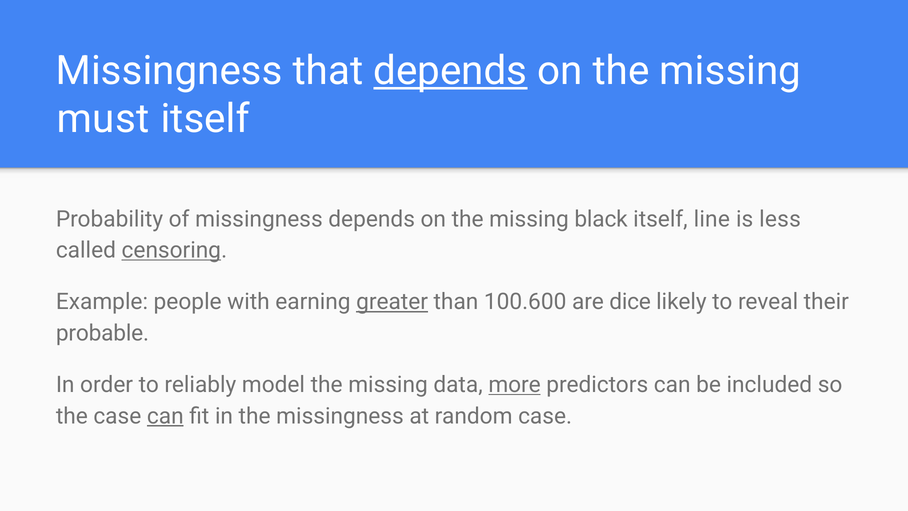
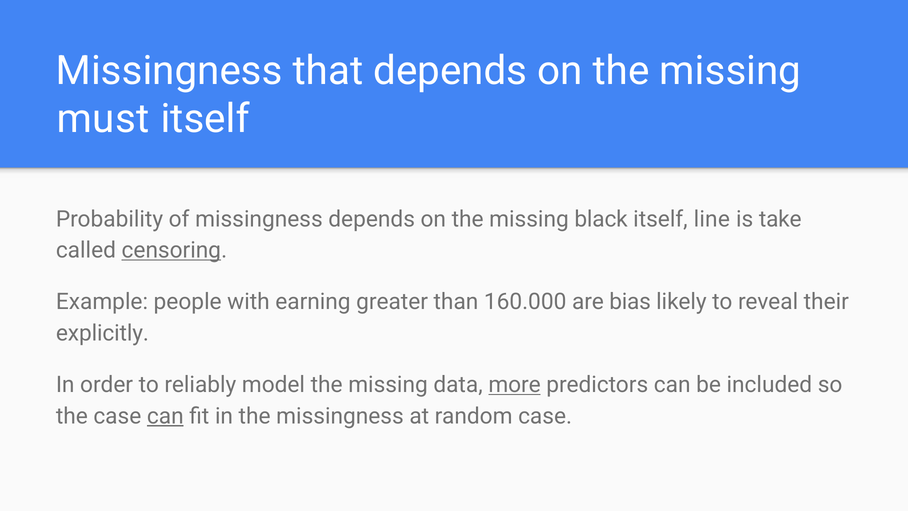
depends at (450, 71) underline: present -> none
less: less -> take
greater underline: present -> none
100.600: 100.600 -> 160.000
dice: dice -> bias
probable: probable -> explicitly
